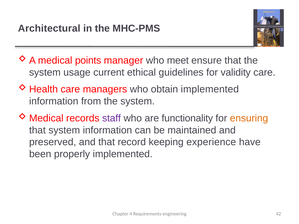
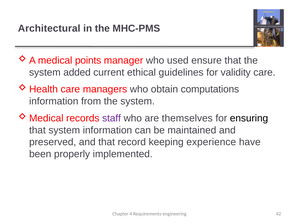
meet: meet -> used
usage: usage -> added
obtain implemented: implemented -> computations
functionality: functionality -> themselves
ensuring colour: orange -> black
